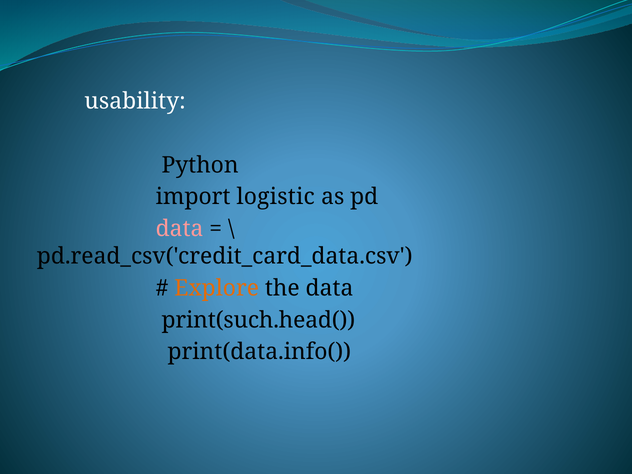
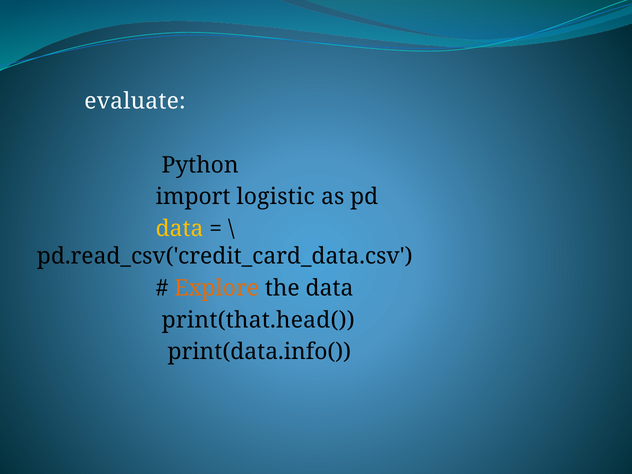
usability: usability -> evaluate
data at (180, 229) colour: pink -> yellow
print(such.head(: print(such.head( -> print(that.head(
